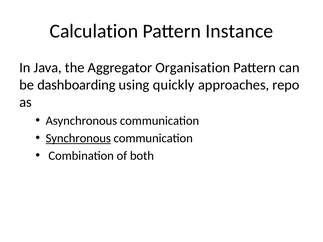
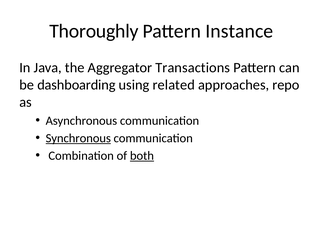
Calculation: Calculation -> Thoroughly
Organisation: Organisation -> Transactions
quickly: quickly -> related
both underline: none -> present
